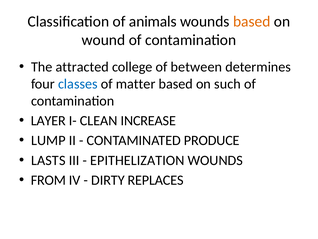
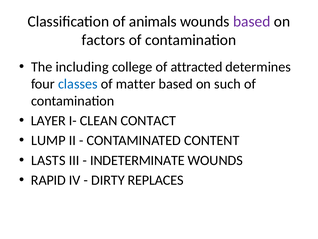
based at (252, 21) colour: orange -> purple
wound: wound -> factors
attracted: attracted -> including
between: between -> attracted
INCREASE: INCREASE -> CONTACT
PRODUCE: PRODUCE -> CONTENT
EPITHELIZATION: EPITHELIZATION -> INDETERMINATE
FROM: FROM -> RAPID
